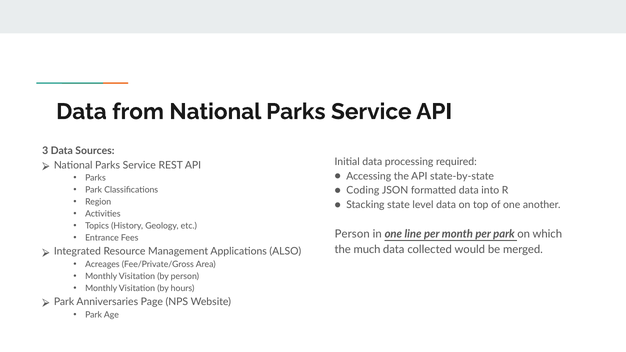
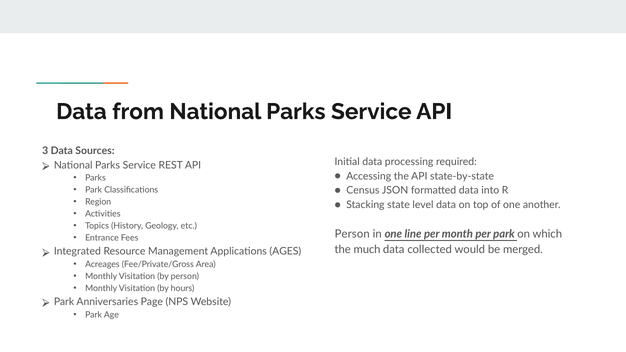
Coding: Coding -> Census
ALSO: ALSO -> AGES
